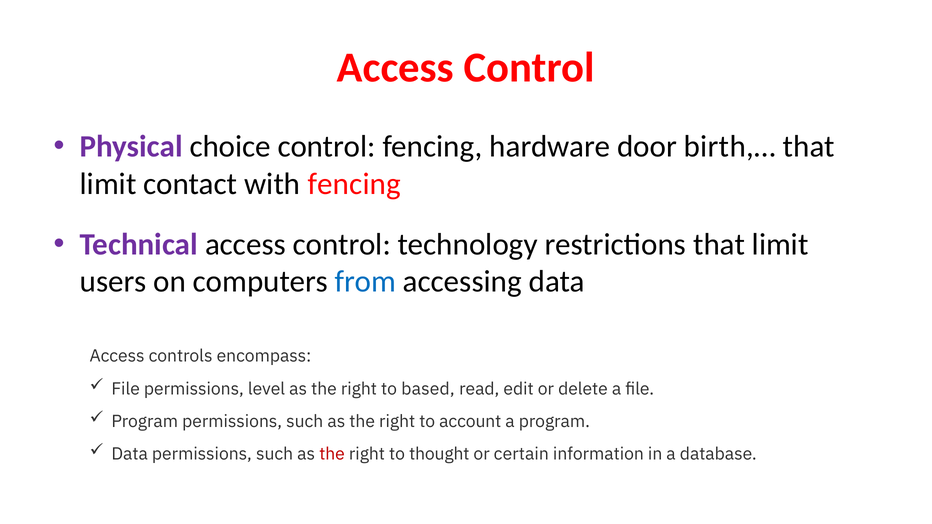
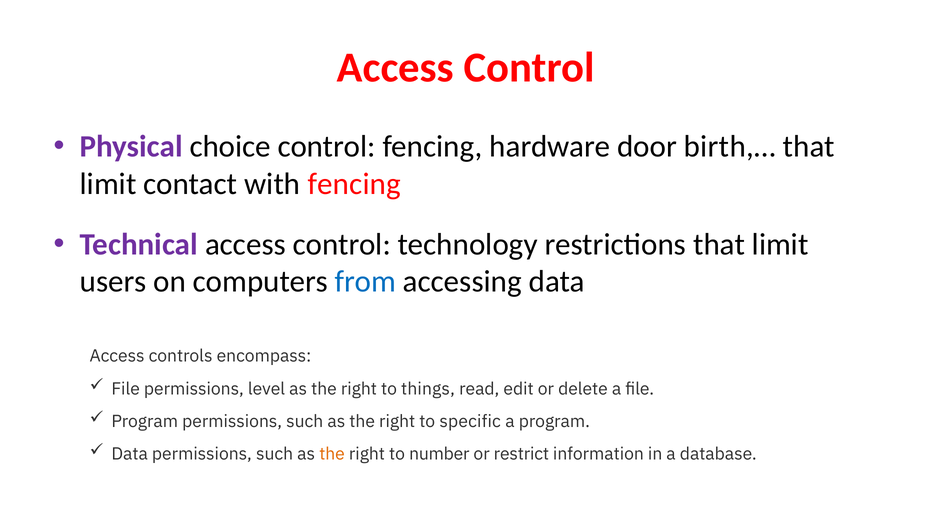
based: based -> things
account: account -> specific
the at (332, 454) colour: red -> orange
thought: thought -> number
certain: certain -> restrict
